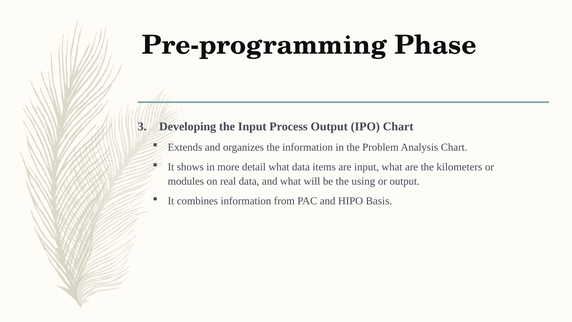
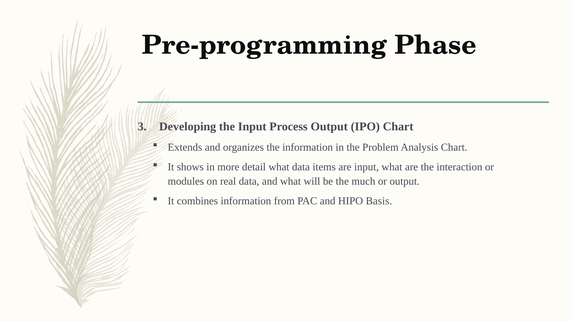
kilometers: kilometers -> interaction
using: using -> much
